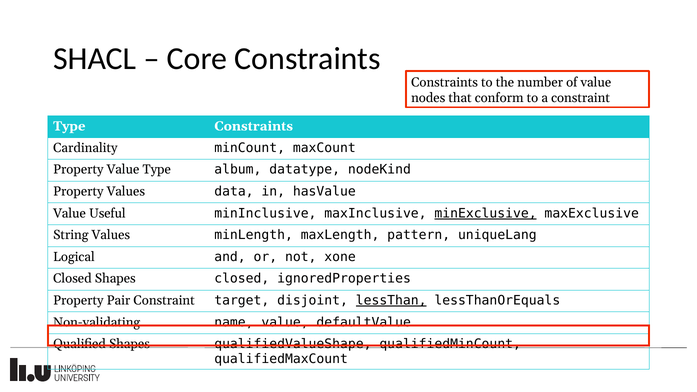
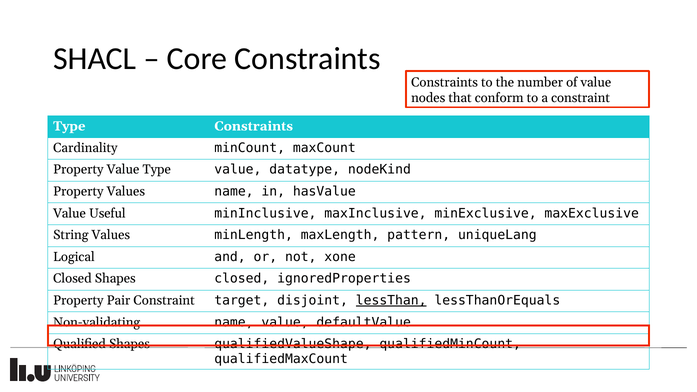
Type album: album -> value
Values data: data -> name
minExclusive underline: present -> none
